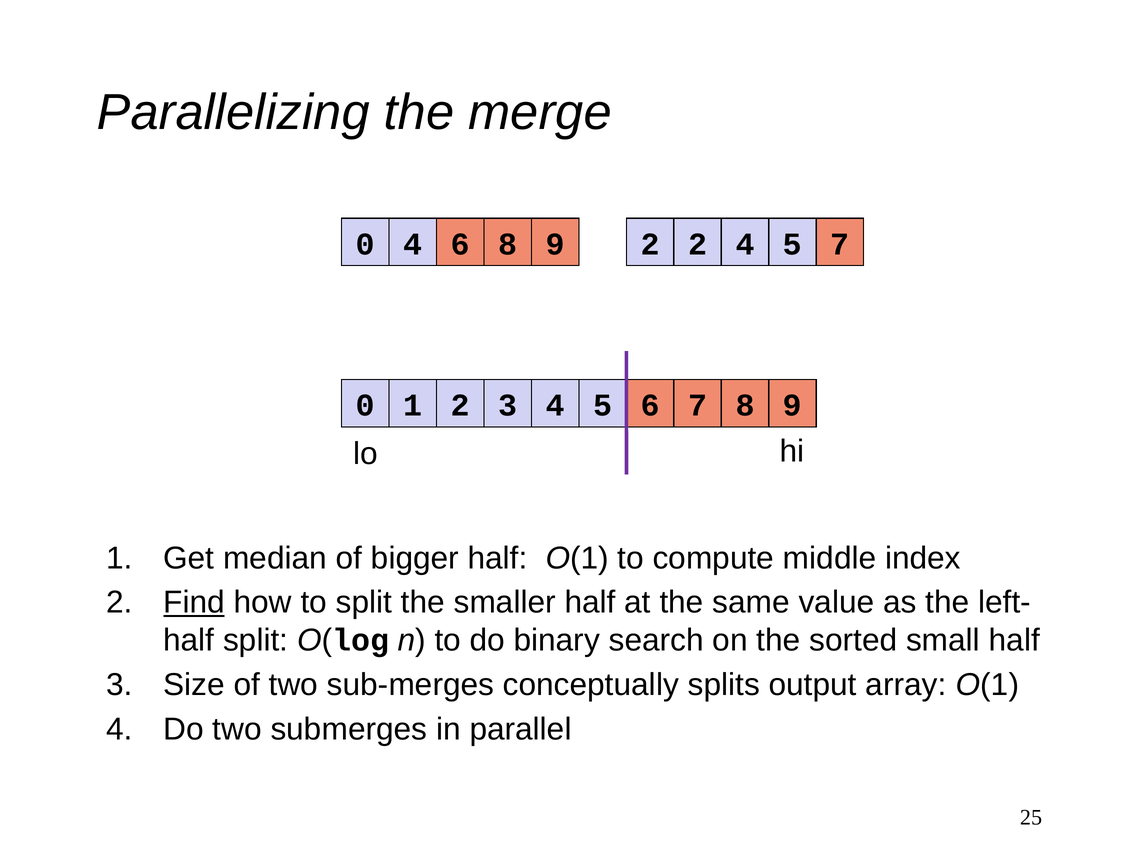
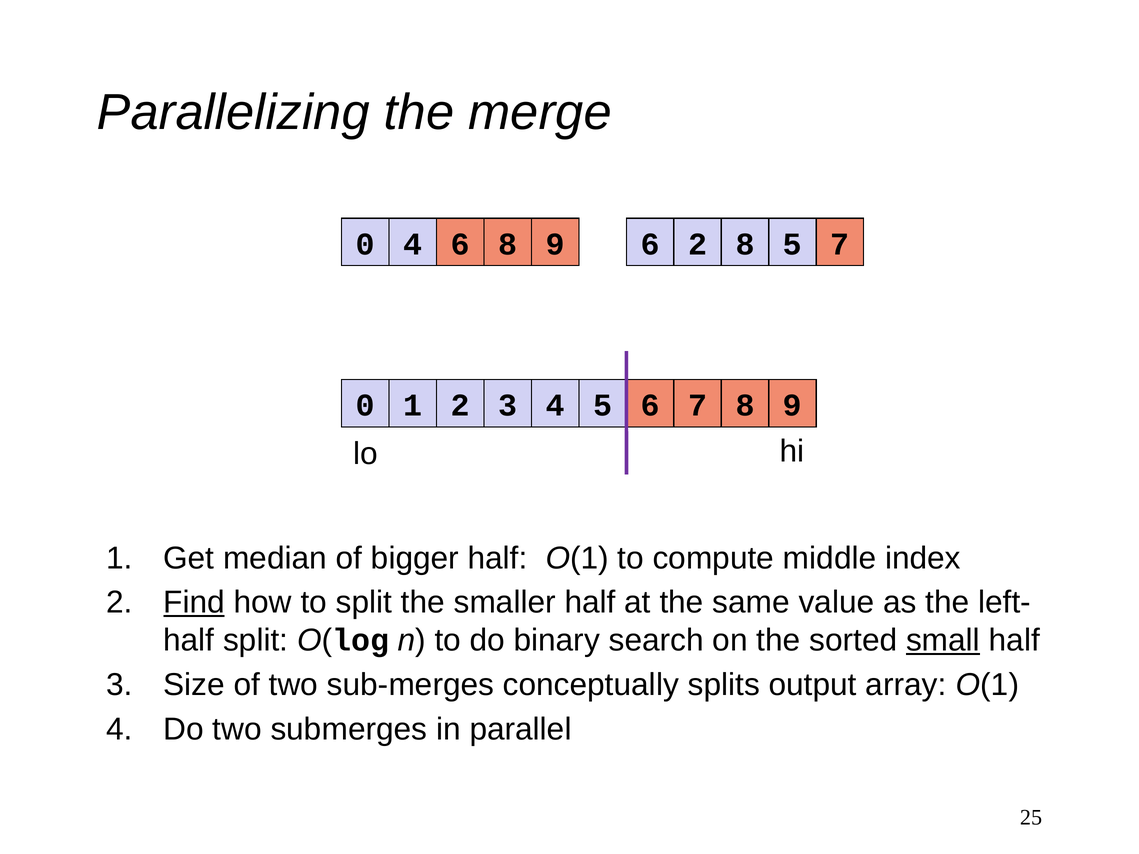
9 2: 2 -> 6
2 4: 4 -> 8
small underline: none -> present
